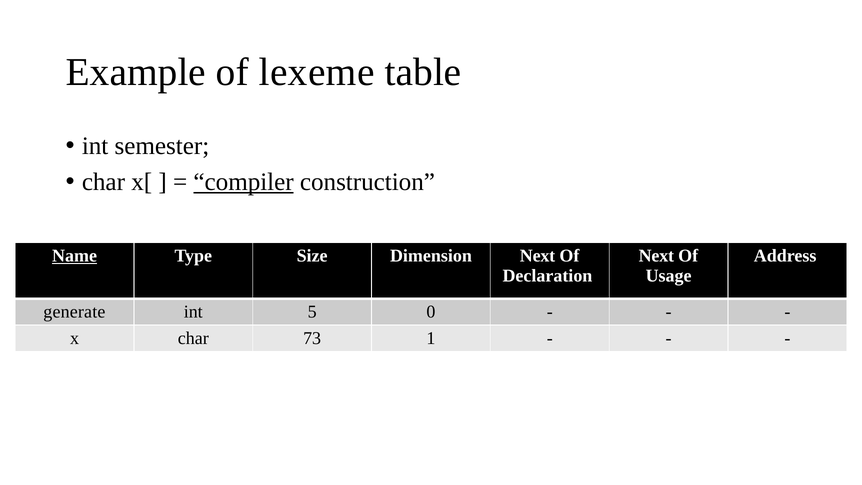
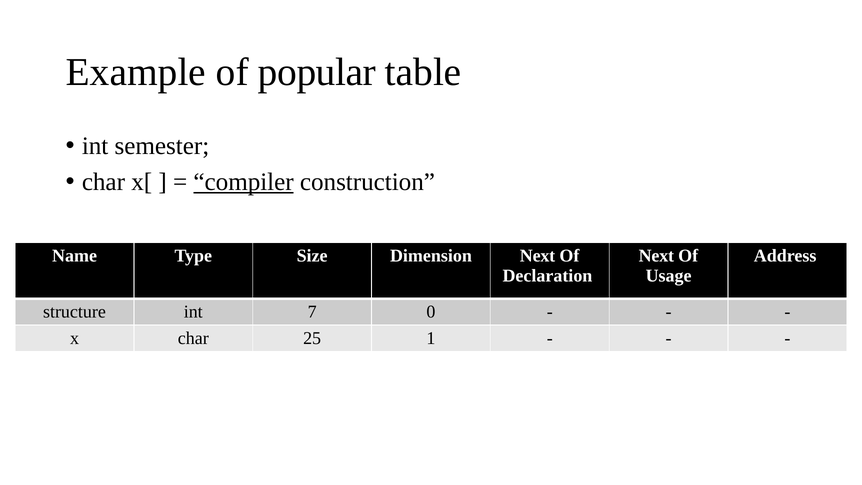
lexeme: lexeme -> popular
Name underline: present -> none
generate: generate -> structure
5: 5 -> 7
73: 73 -> 25
